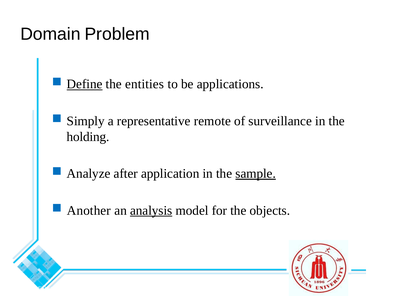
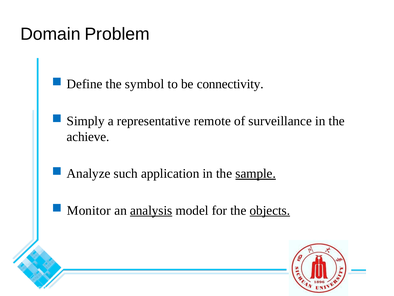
Define underline: present -> none
entities: entities -> symbol
applications: applications -> connectivity
holding: holding -> achieve
after: after -> such
Another: Another -> Monitor
objects underline: none -> present
